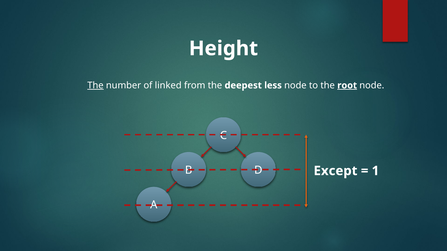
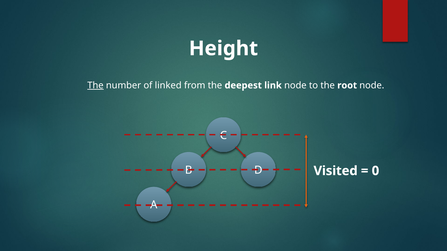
less: less -> link
root underline: present -> none
Except: Except -> Visited
1: 1 -> 0
